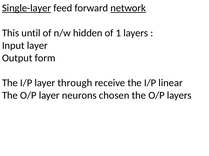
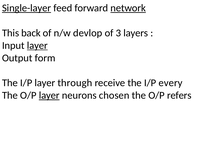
until: until -> back
hidden: hidden -> devlop
1: 1 -> 3
layer at (37, 46) underline: none -> present
linear: linear -> every
layer at (49, 96) underline: none -> present
O/P layers: layers -> refers
